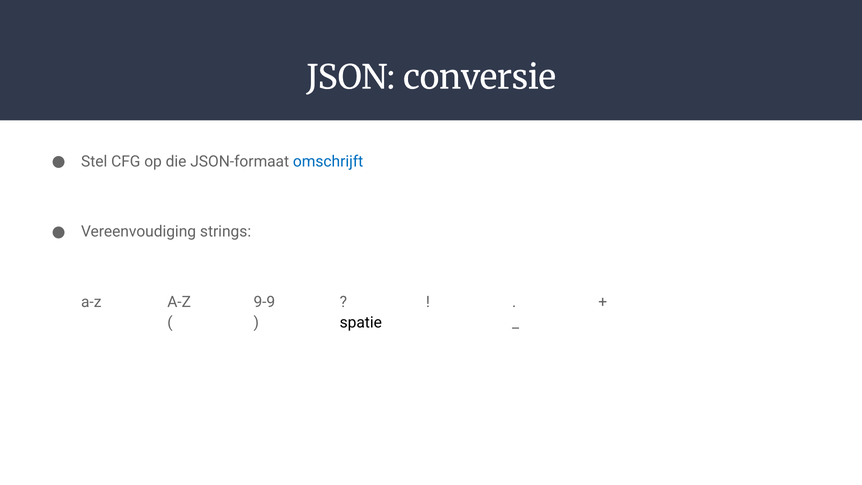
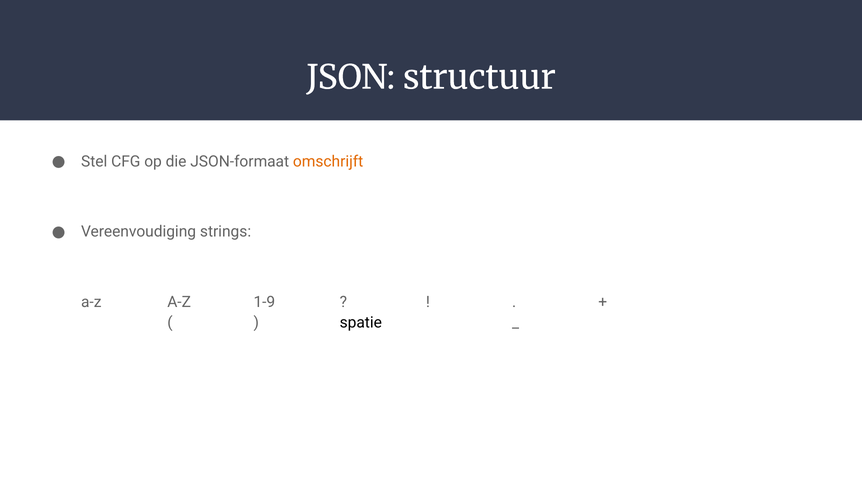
conversie: conversie -> structuur
omschrijft colour: blue -> orange
9-9: 9-9 -> 1-9
